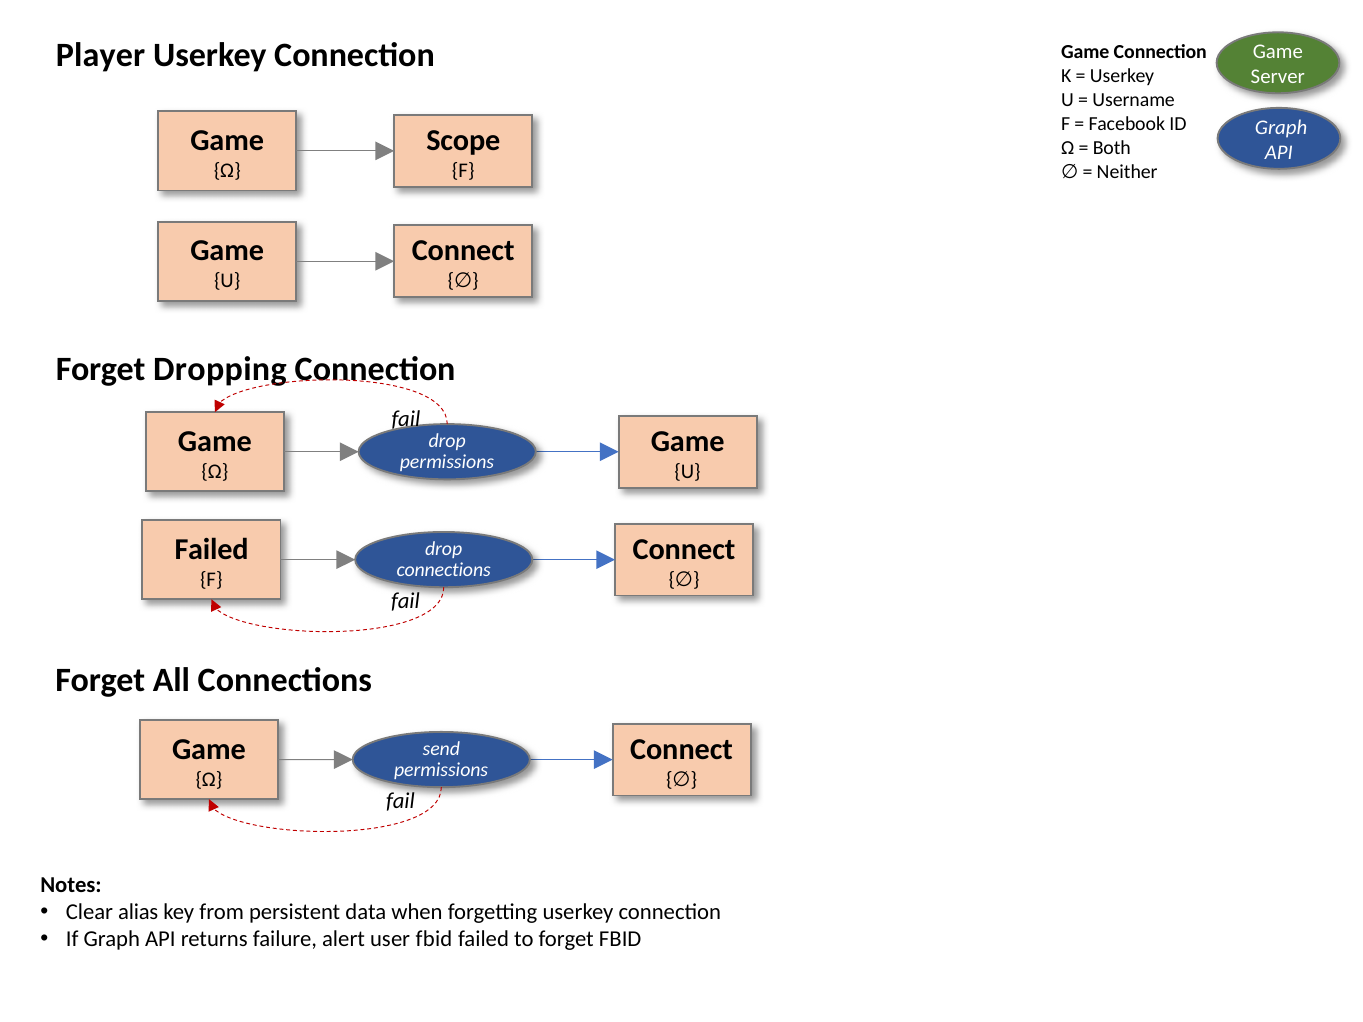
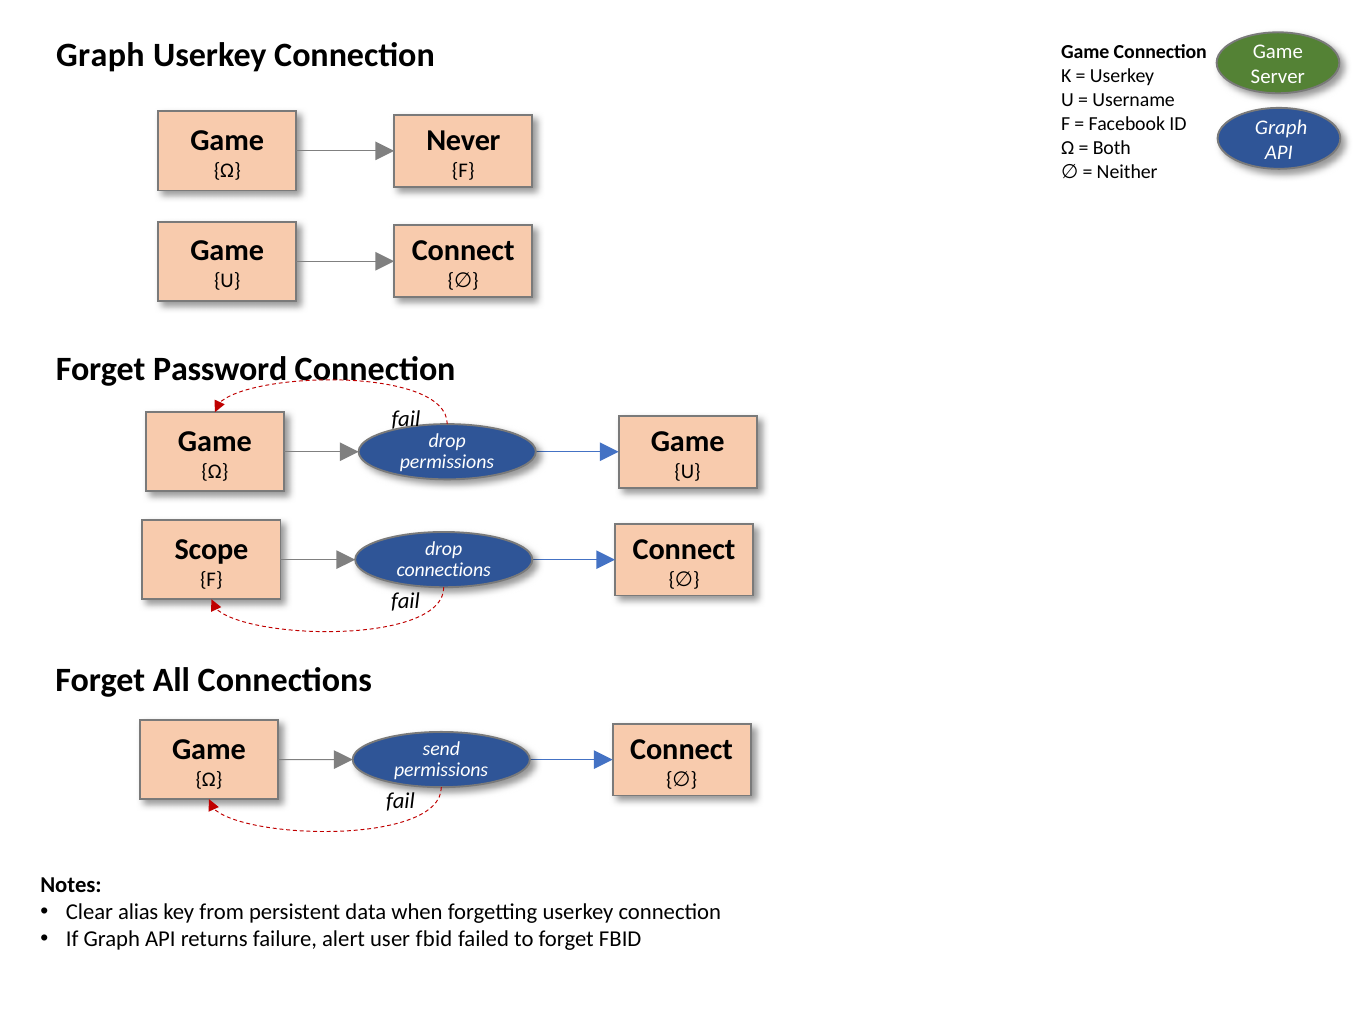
Player at (100, 55): Player -> Graph
Scope: Scope -> Never
Dropping: Dropping -> Password
Failed at (211, 549): Failed -> Scope
